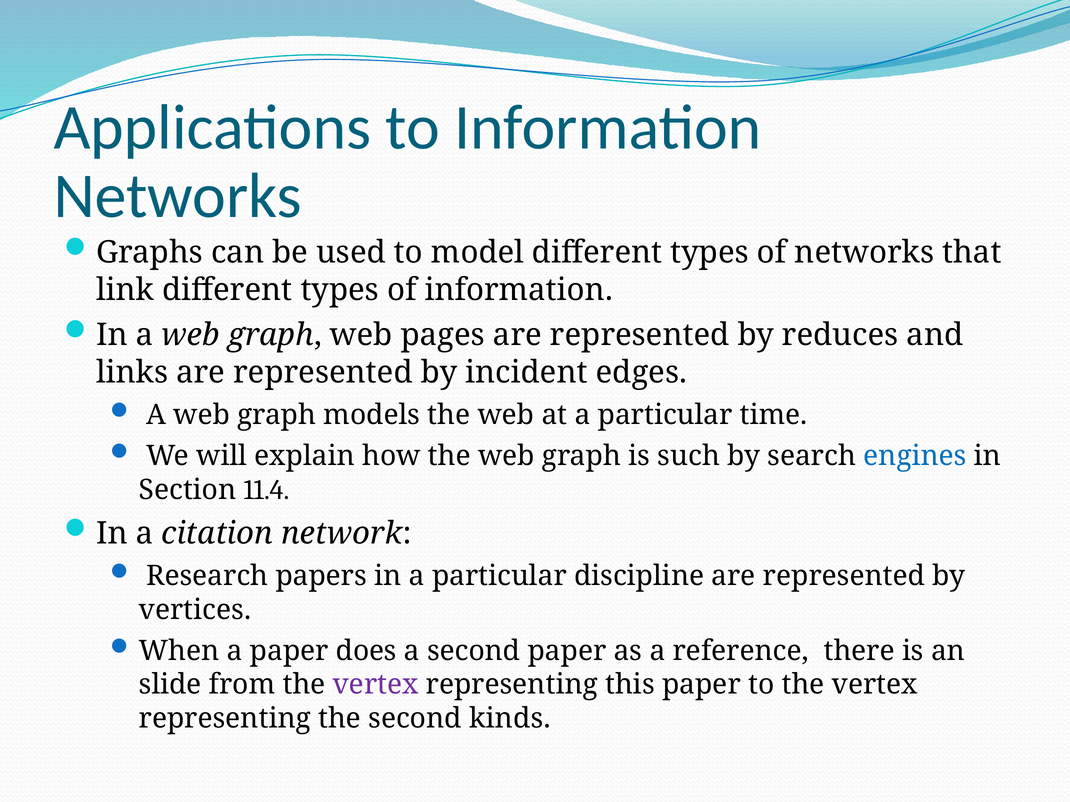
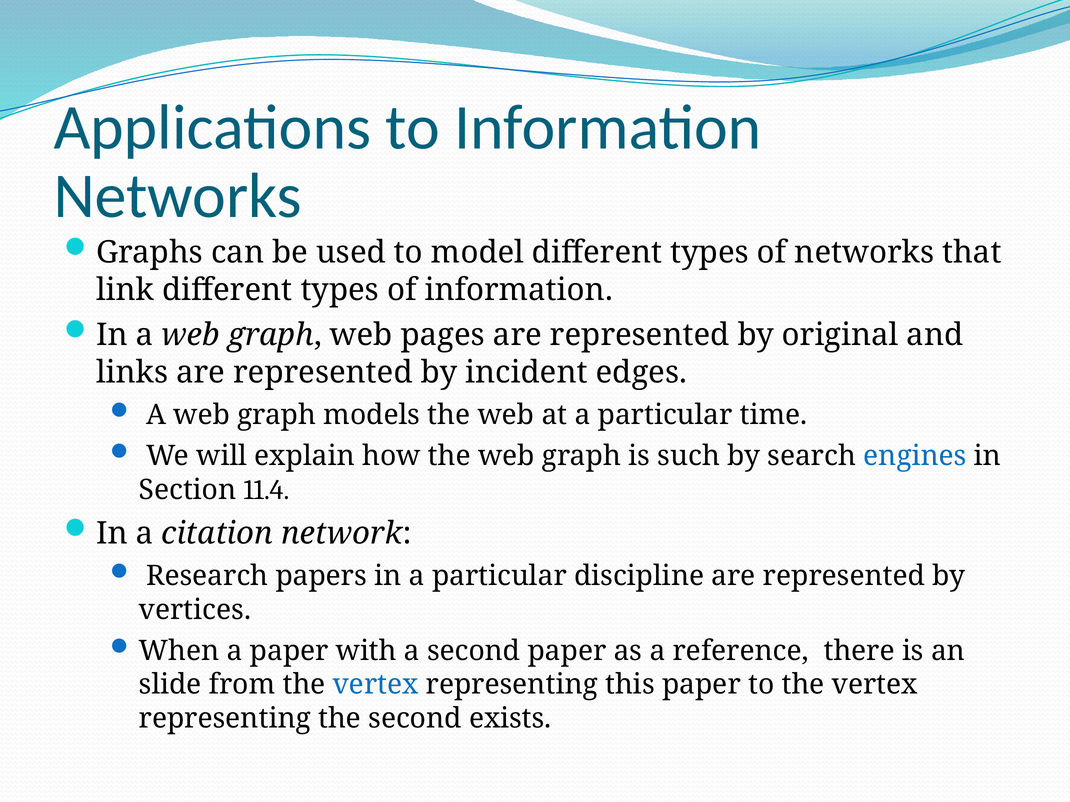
reduces: reduces -> original
does: does -> with
vertex at (376, 685) colour: purple -> blue
kinds: kinds -> exists
